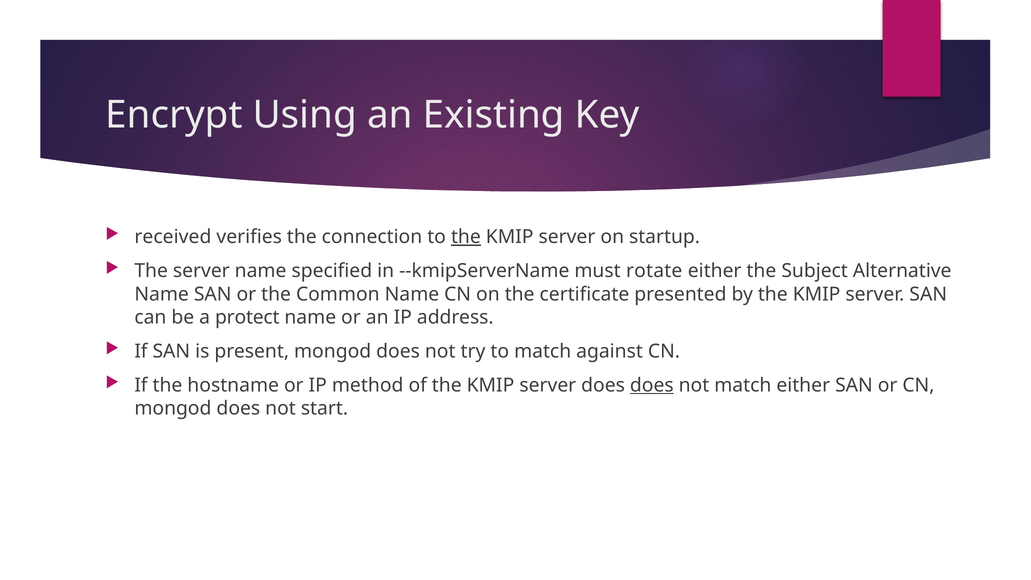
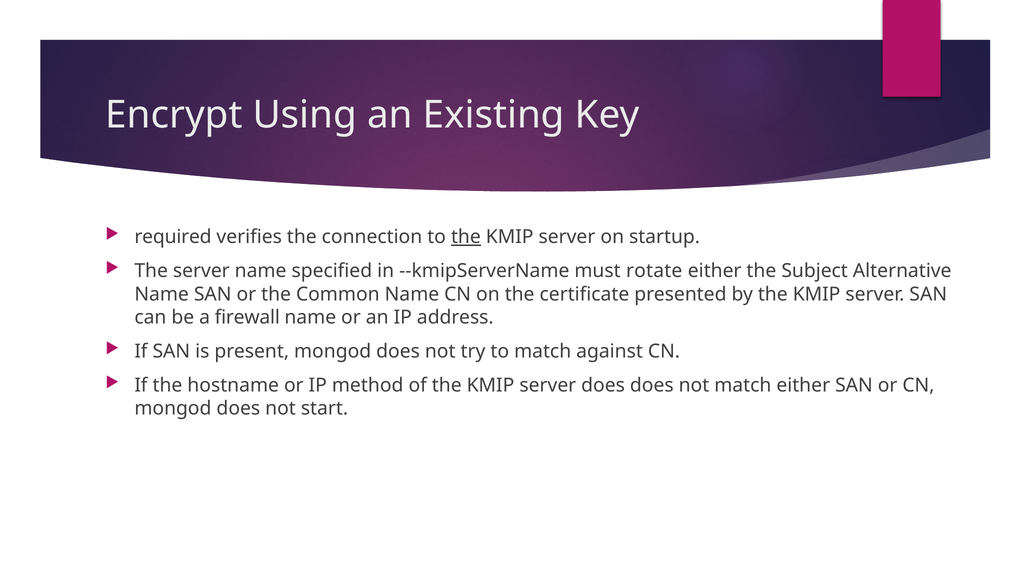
received: received -> required
protect: protect -> firewall
does at (652, 385) underline: present -> none
